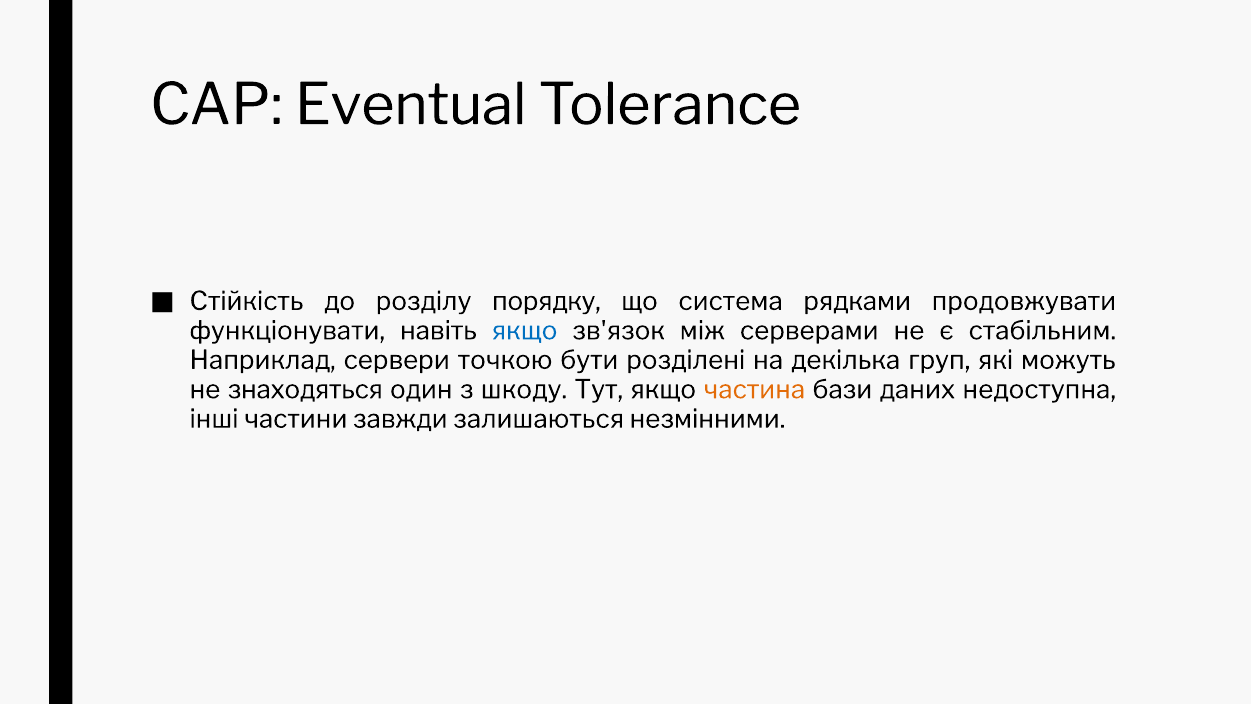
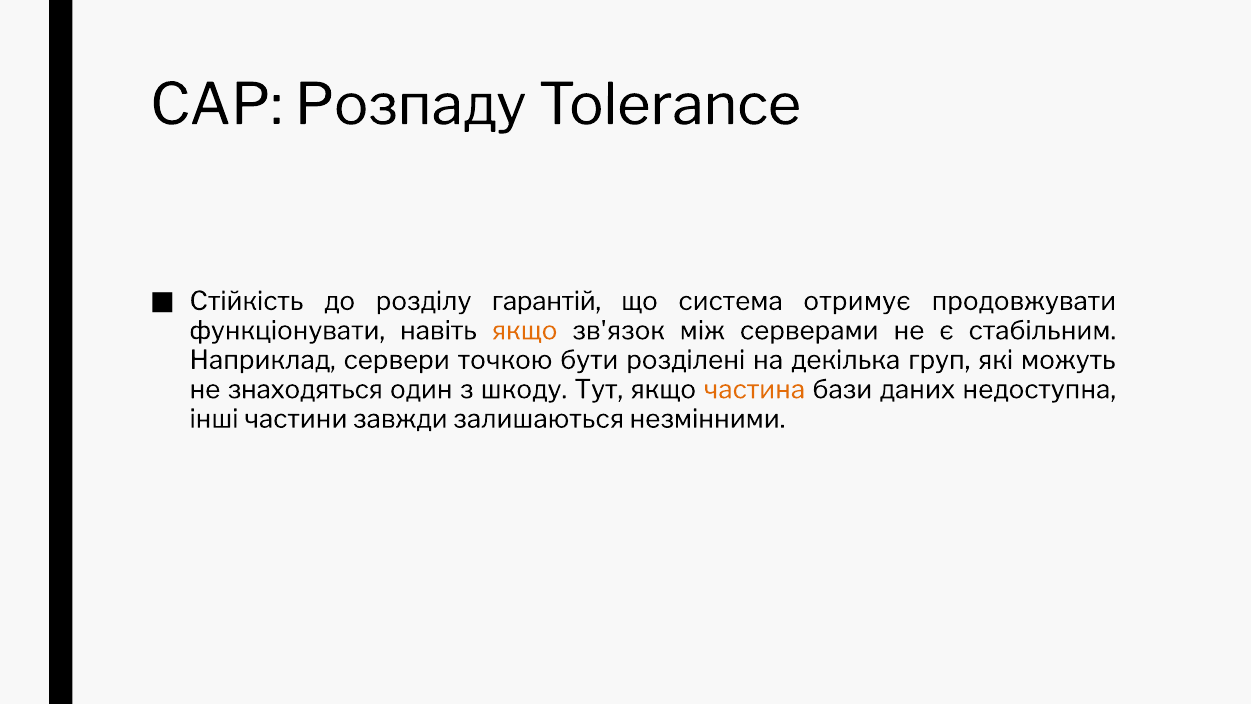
Eventual: Eventual -> Розпаду
порядку: порядку -> гарантій
рядками: рядками -> отримує
якщо at (525, 331) colour: blue -> orange
